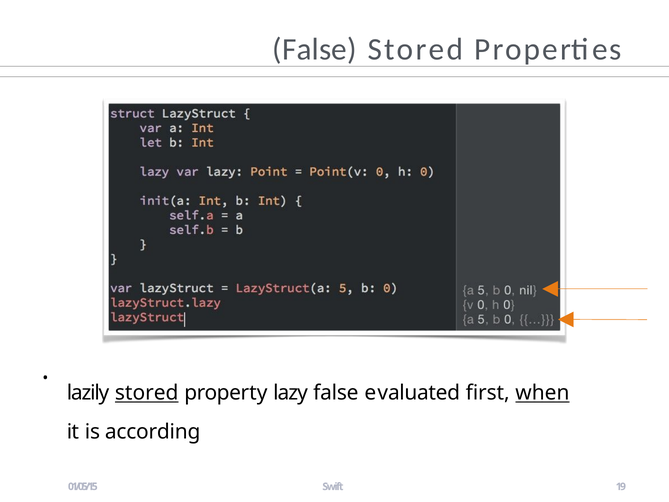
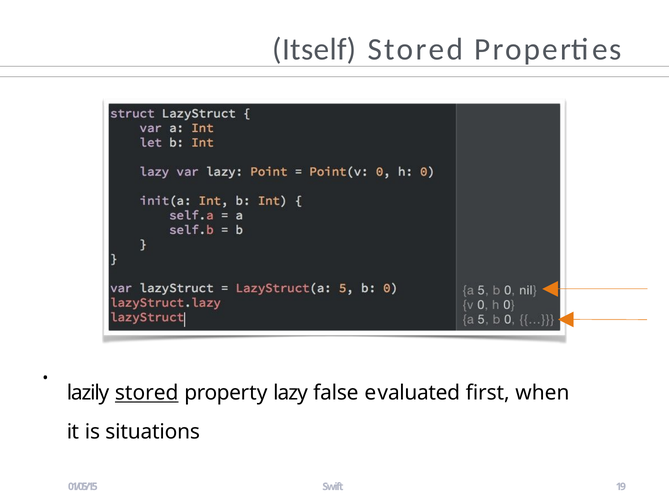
False at (315, 49): False -> Itself
when underline: present -> none
according: according -> situations
